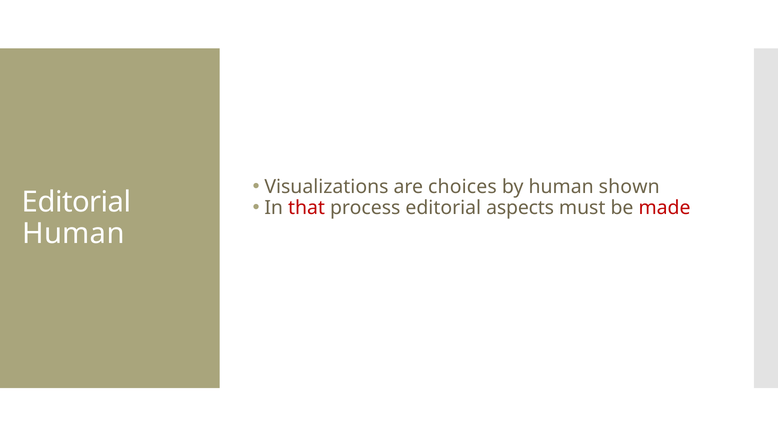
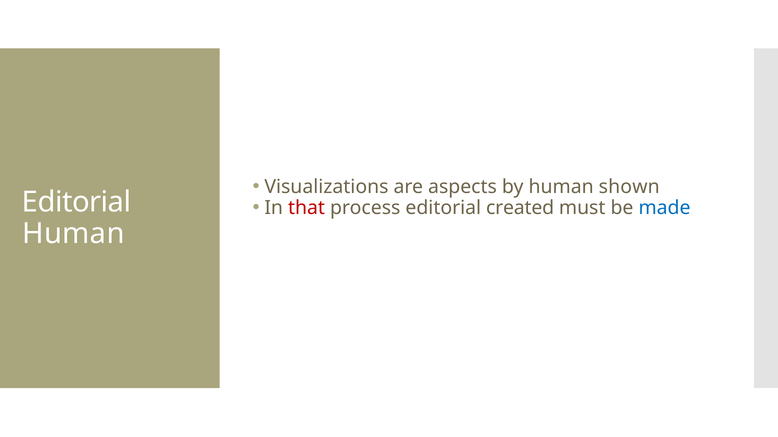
choices: choices -> aspects
aspects: aspects -> created
made colour: red -> blue
